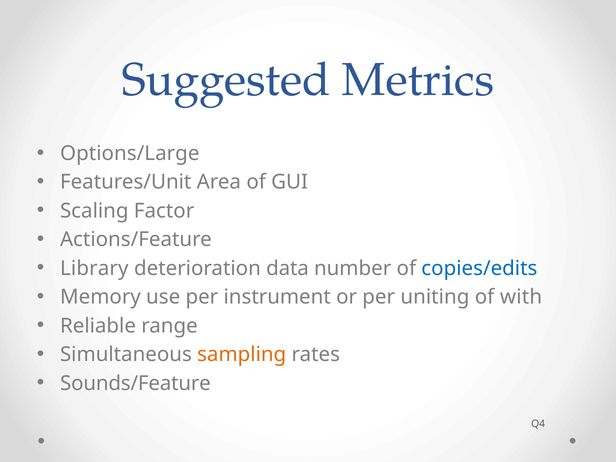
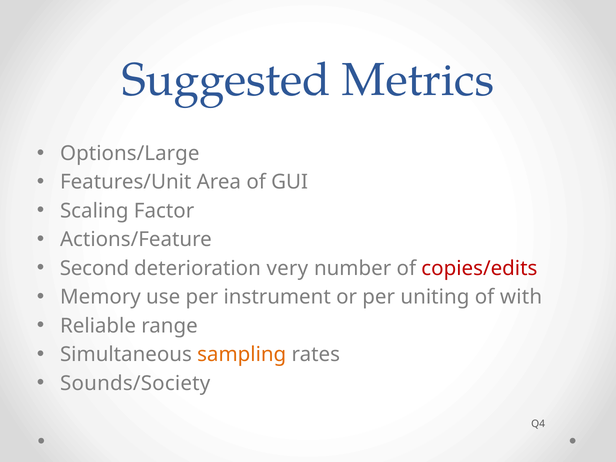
Library: Library -> Second
data: data -> very
copies/edits colour: blue -> red
Sounds/Feature: Sounds/Feature -> Sounds/Society
